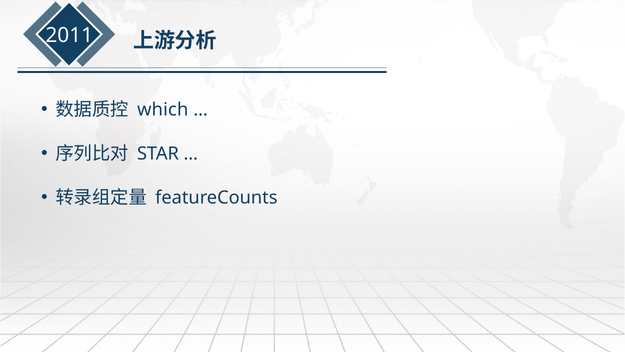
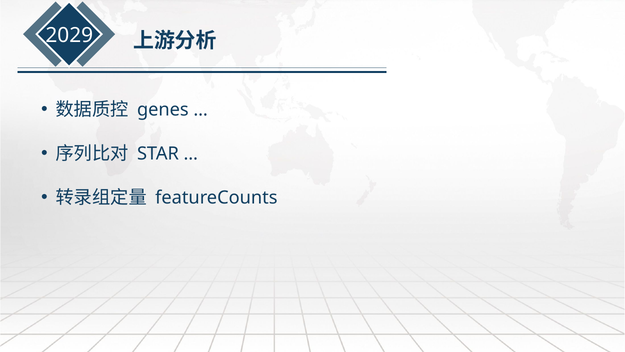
2011: 2011 -> 2029
which: which -> genes
